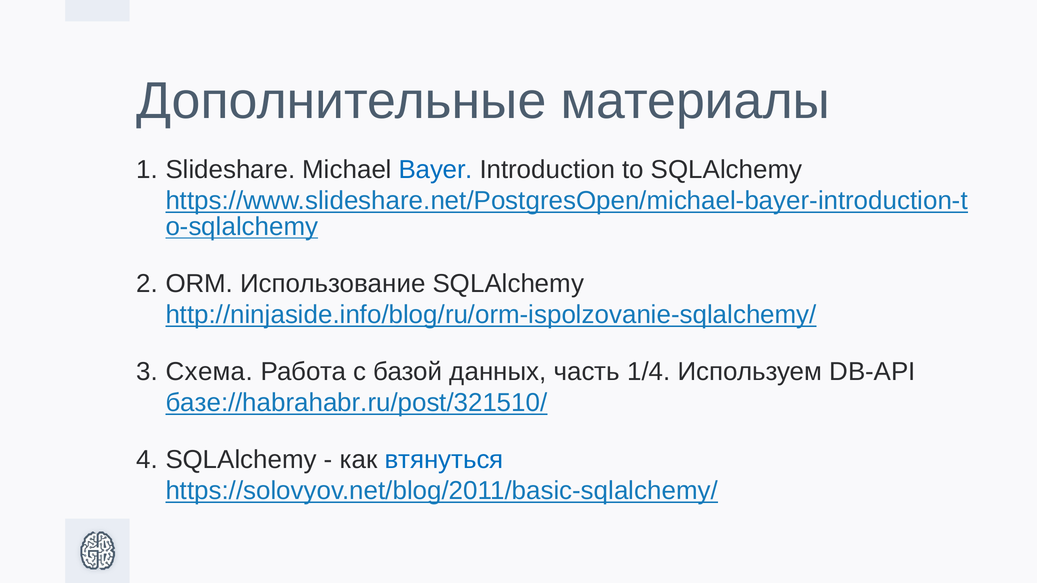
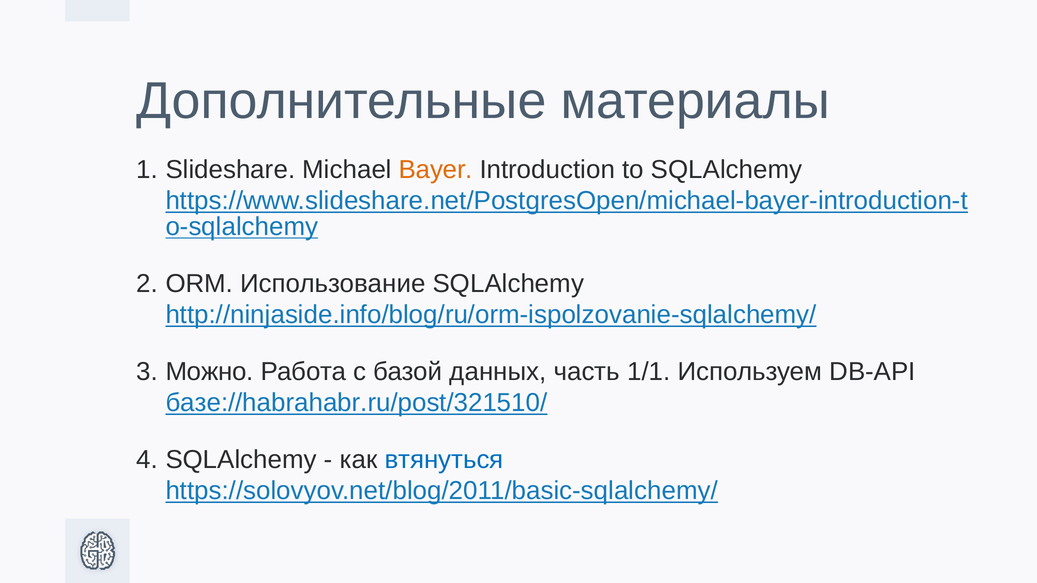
Bayer colour: blue -> orange
Схема: Схема -> Можно
1/4: 1/4 -> 1/1
